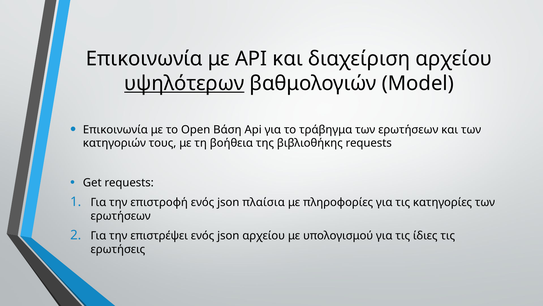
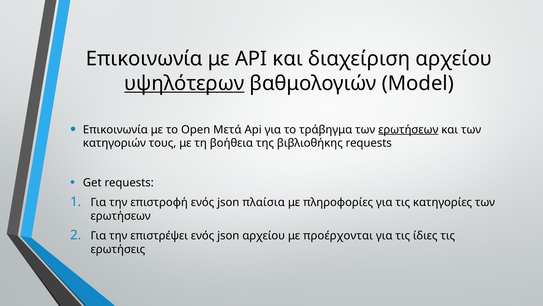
Βάση: Βάση -> Μετά
ερωτήσεων at (408, 129) underline: none -> present
υπολογισμού: υπολογισμού -> προέρχονται
